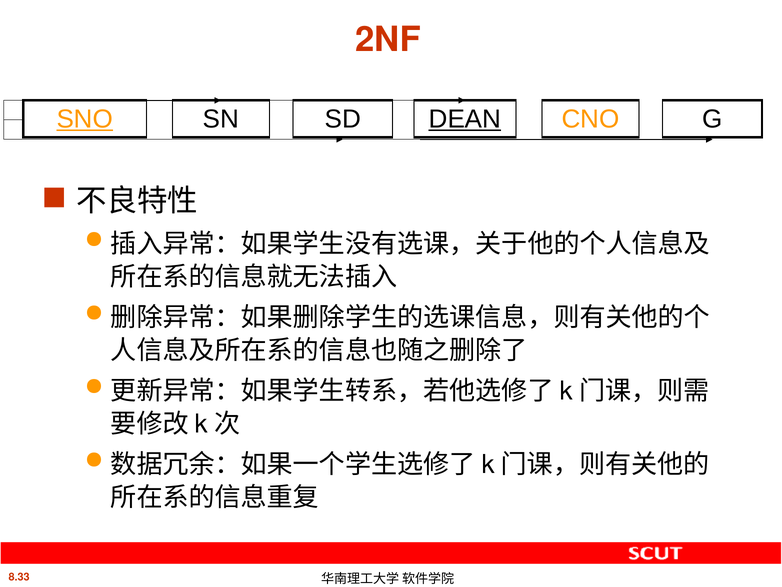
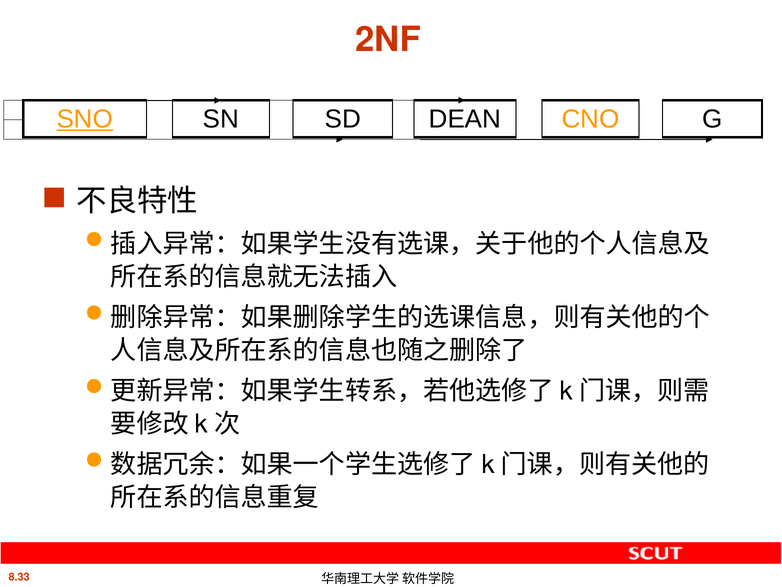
DEAN underline: present -> none
